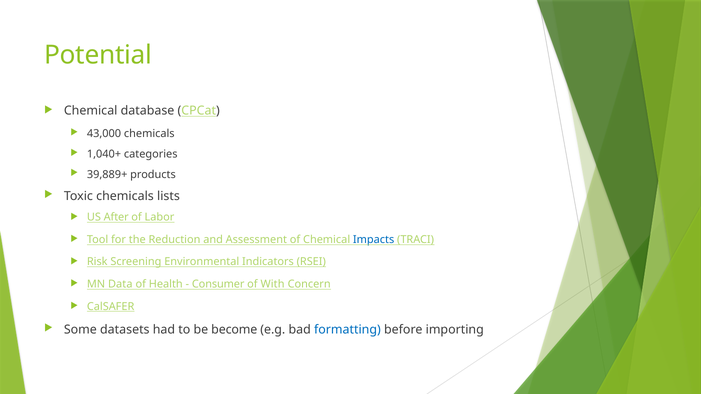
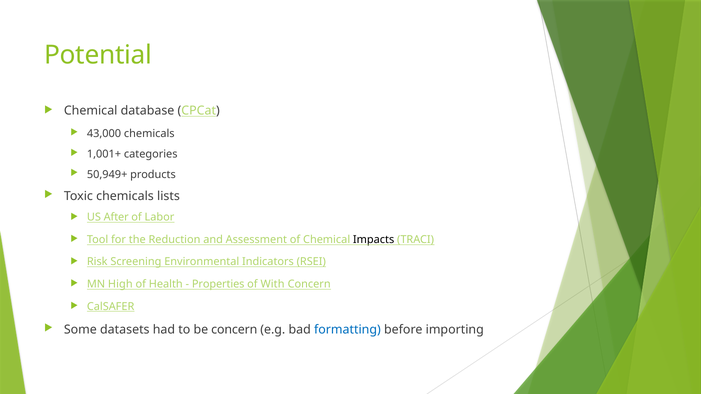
1,040+: 1,040+ -> 1,001+
39,889+: 39,889+ -> 50,949+
Impacts colour: blue -> black
Data: Data -> High
Consumer: Consumer -> Properties
be become: become -> concern
